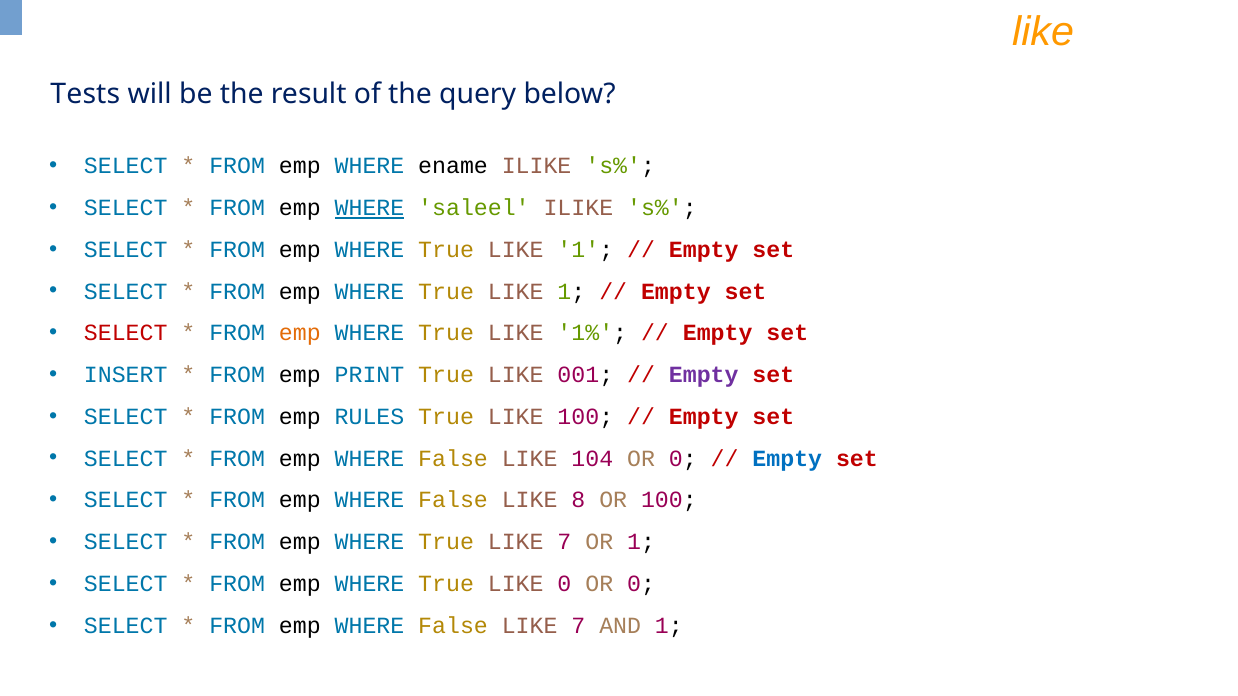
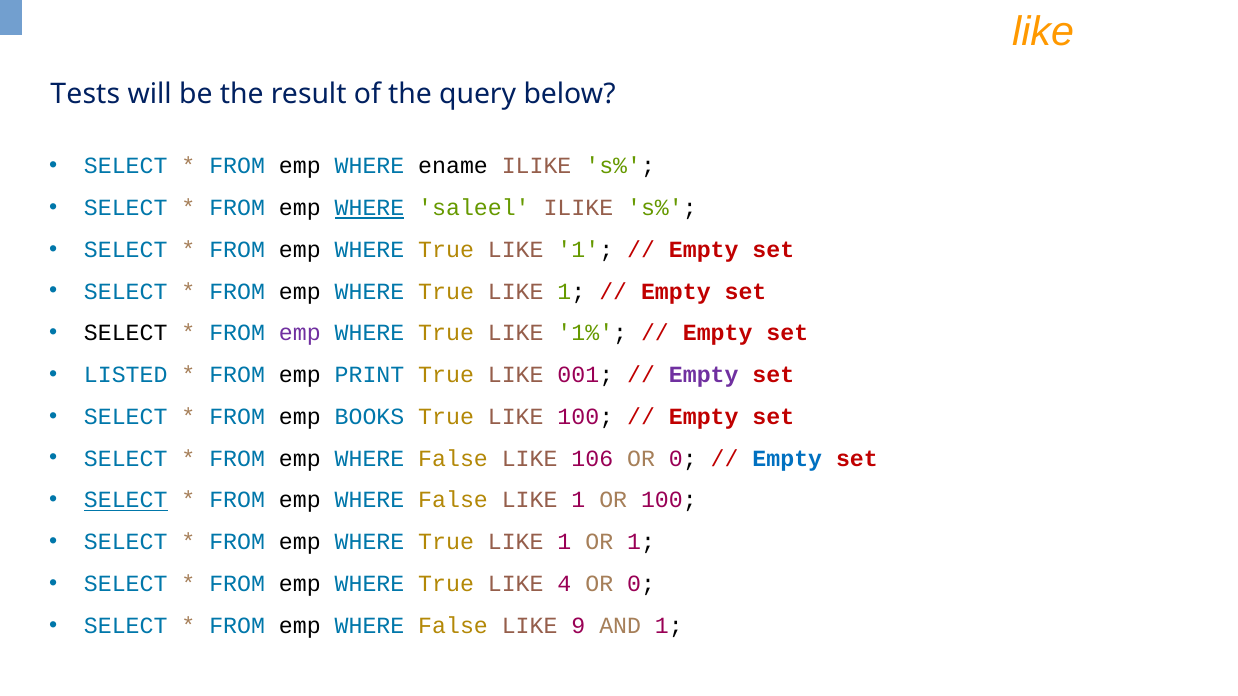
SELECT at (126, 333) colour: red -> black
emp at (300, 333) colour: orange -> purple
INSERT: INSERT -> LISTED
RULES: RULES -> BOOKS
104: 104 -> 106
SELECT at (126, 501) underline: none -> present
False LIKE 8: 8 -> 1
7 at (564, 542): 7 -> 1
LIKE 0: 0 -> 4
False LIKE 7: 7 -> 9
